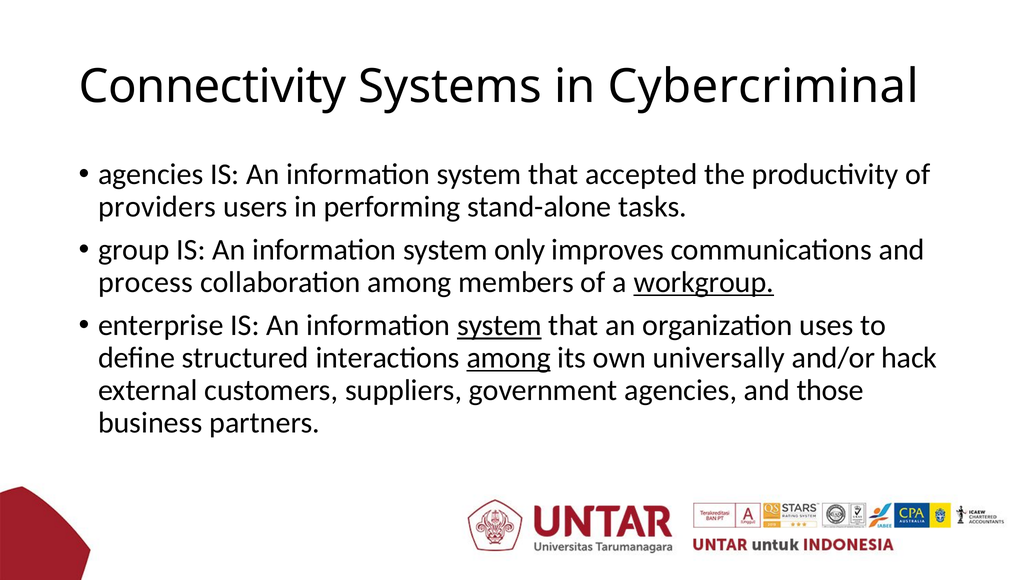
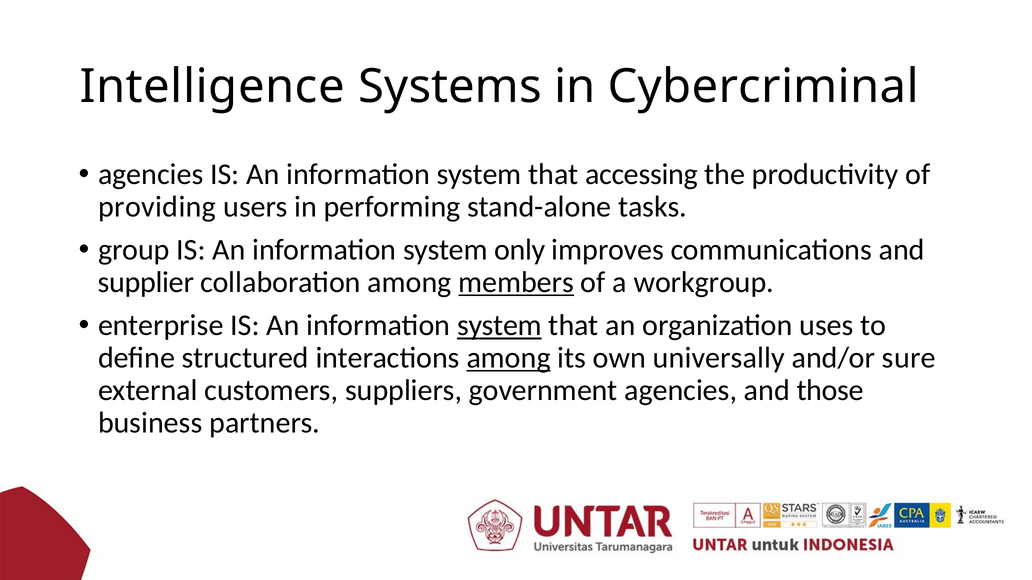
Connectivity: Connectivity -> Intelligence
accepted: accepted -> accessing
providers: providers -> providing
process: process -> supplier
members underline: none -> present
workgroup underline: present -> none
hack: hack -> sure
